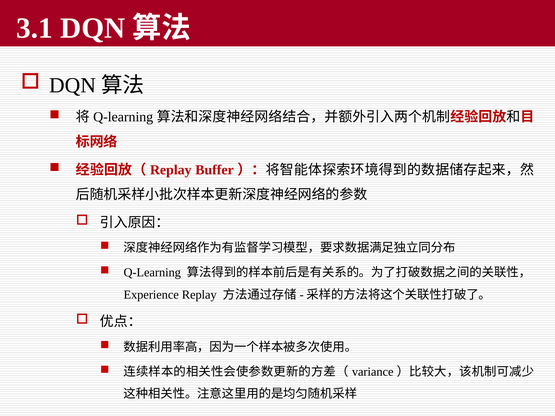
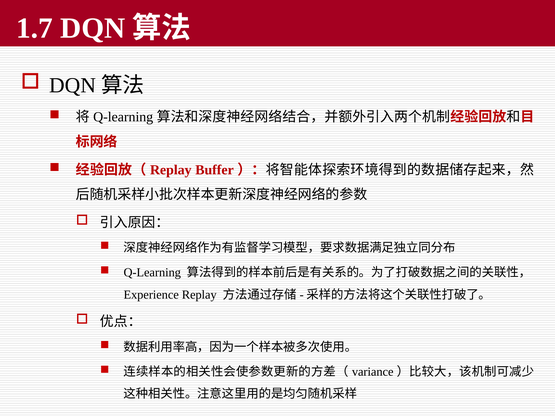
3.1: 3.1 -> 1.7
